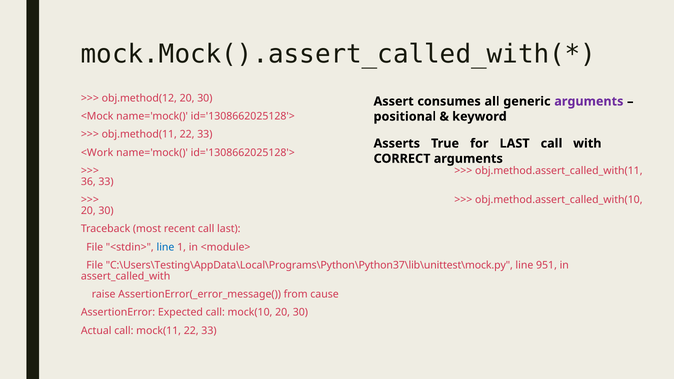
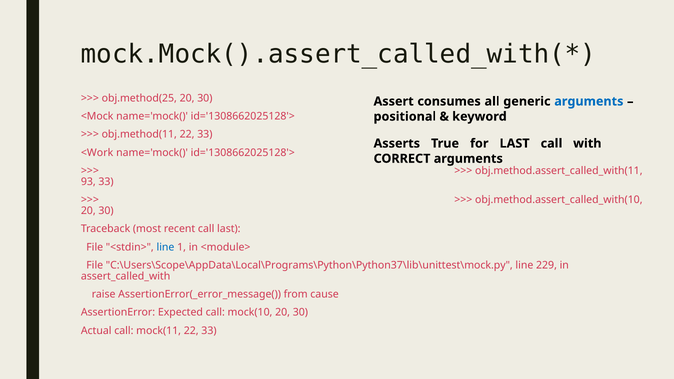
obj.method(12: obj.method(12 -> obj.method(25
arguments at (589, 101) colour: purple -> blue
36: 36 -> 93
C:\Users\Testing\AppData\Local\Programs\Python\Python37\lib\unittest\mock.py: C:\Users\Testing\AppData\Local\Programs\Python\Python37\lib\unittest\mock.py -> C:\Users\Scope\AppData\Local\Programs\Python\Python37\lib\unittest\mock.py
951: 951 -> 229
